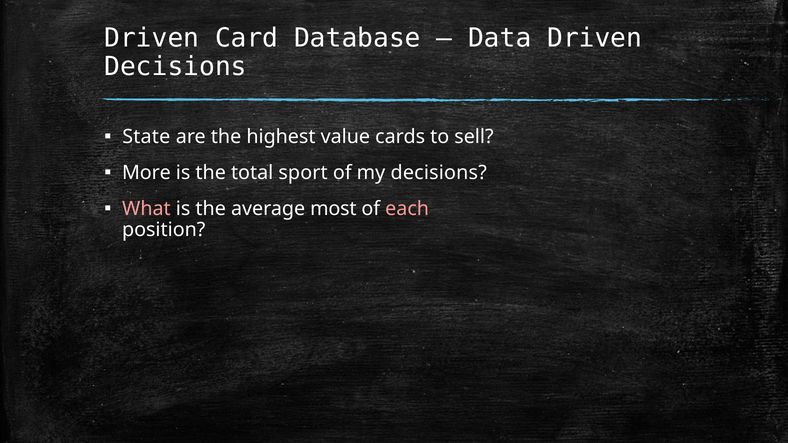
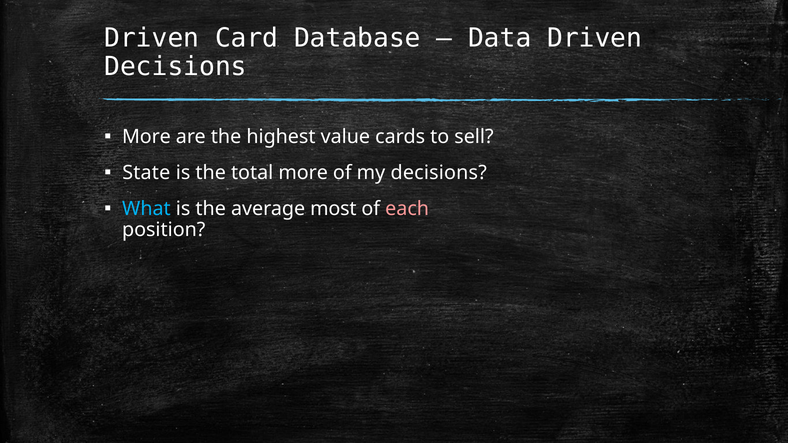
State at (146, 137): State -> More
More: More -> State
total sport: sport -> more
What colour: pink -> light blue
